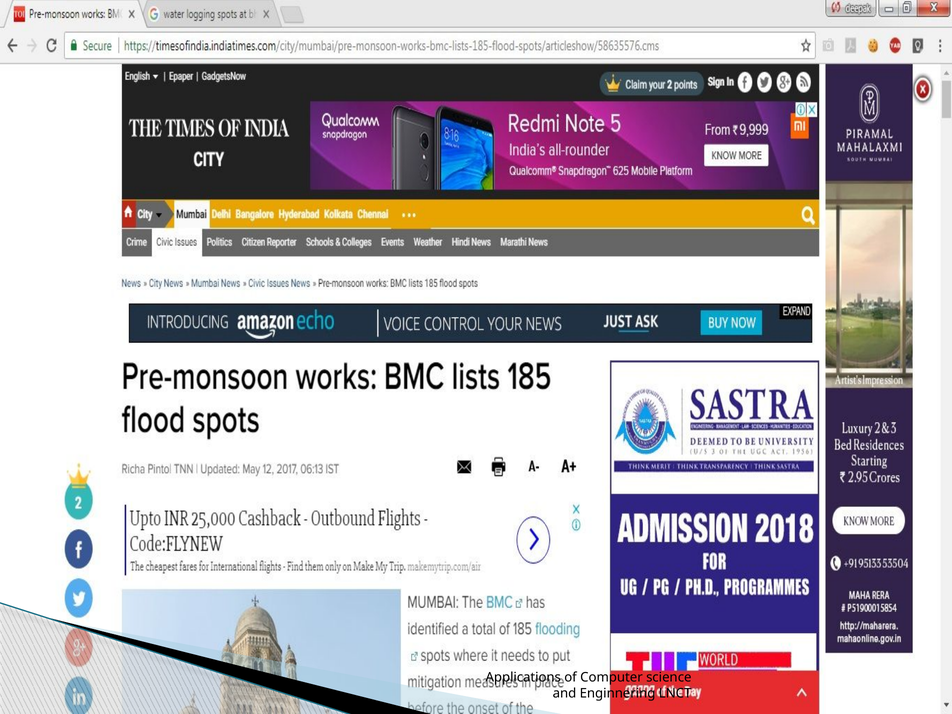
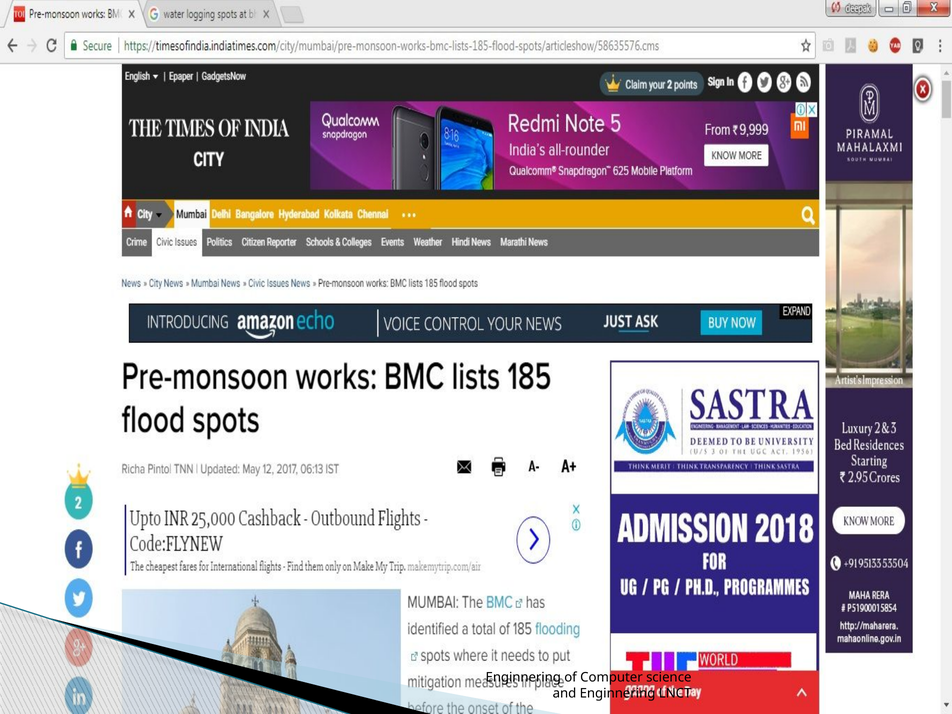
Applications at (523, 678): Applications -> Enginnering
